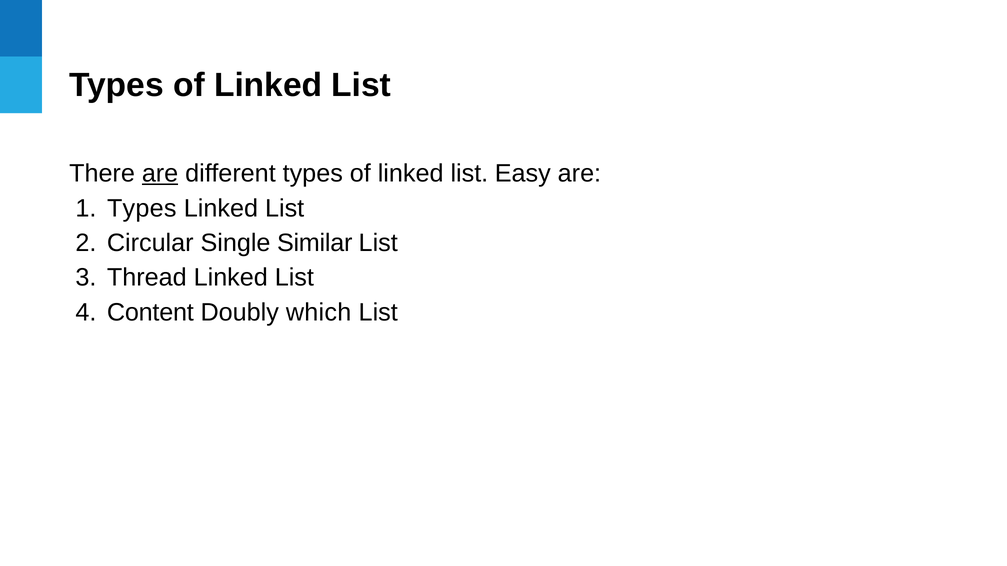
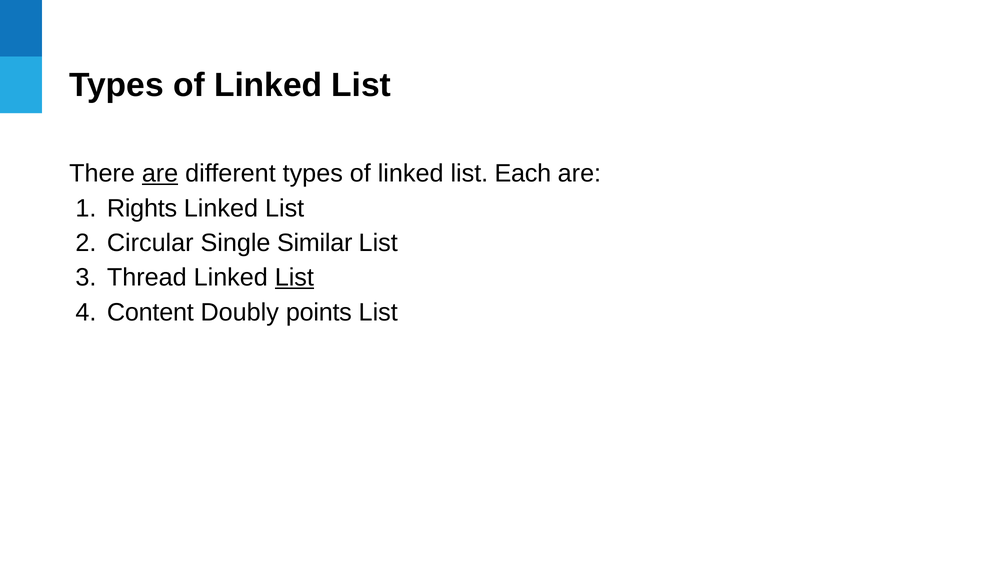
Easy: Easy -> Each
Types at (142, 208): Types -> Rights
List at (294, 278) underline: none -> present
which: which -> points
